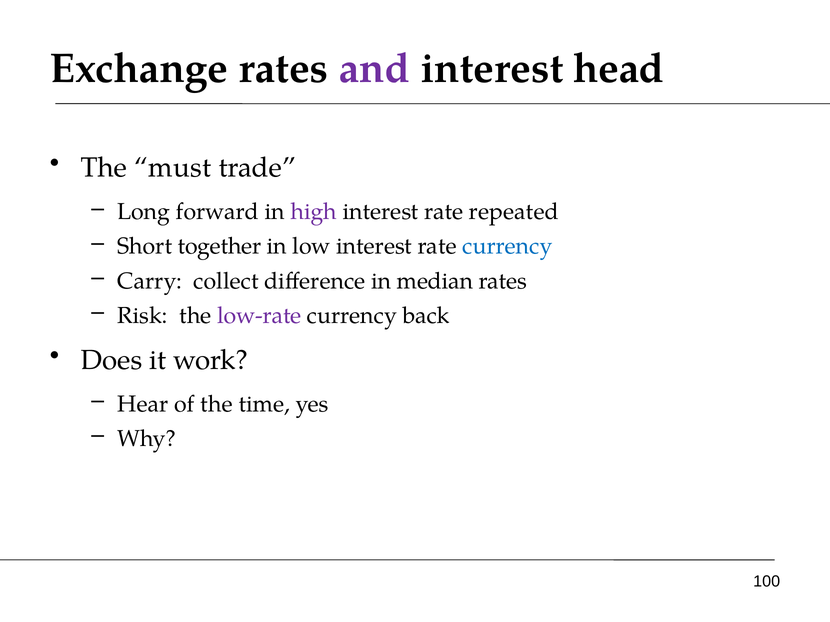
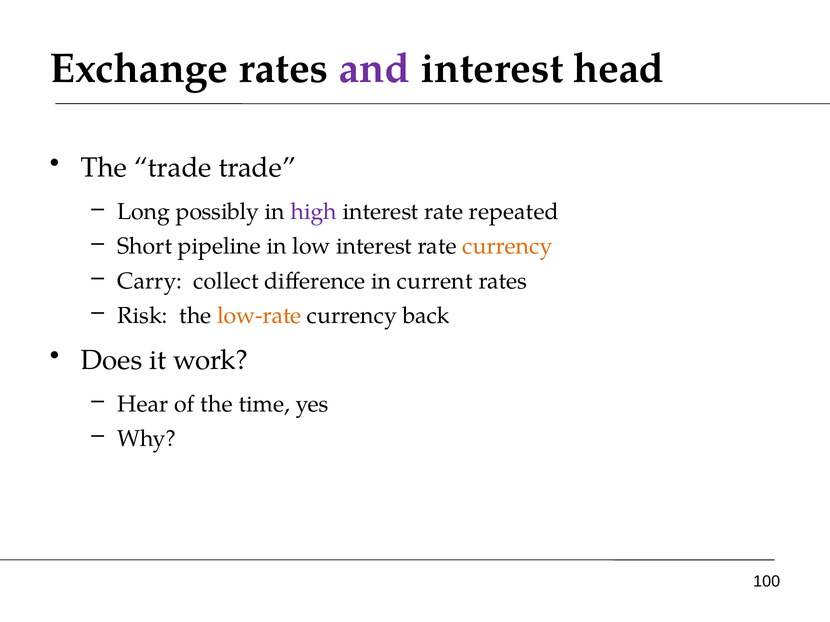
The must: must -> trade
forward: forward -> possibly
together: together -> pipeline
currency at (507, 247) colour: blue -> orange
median: median -> current
low-rate colour: purple -> orange
